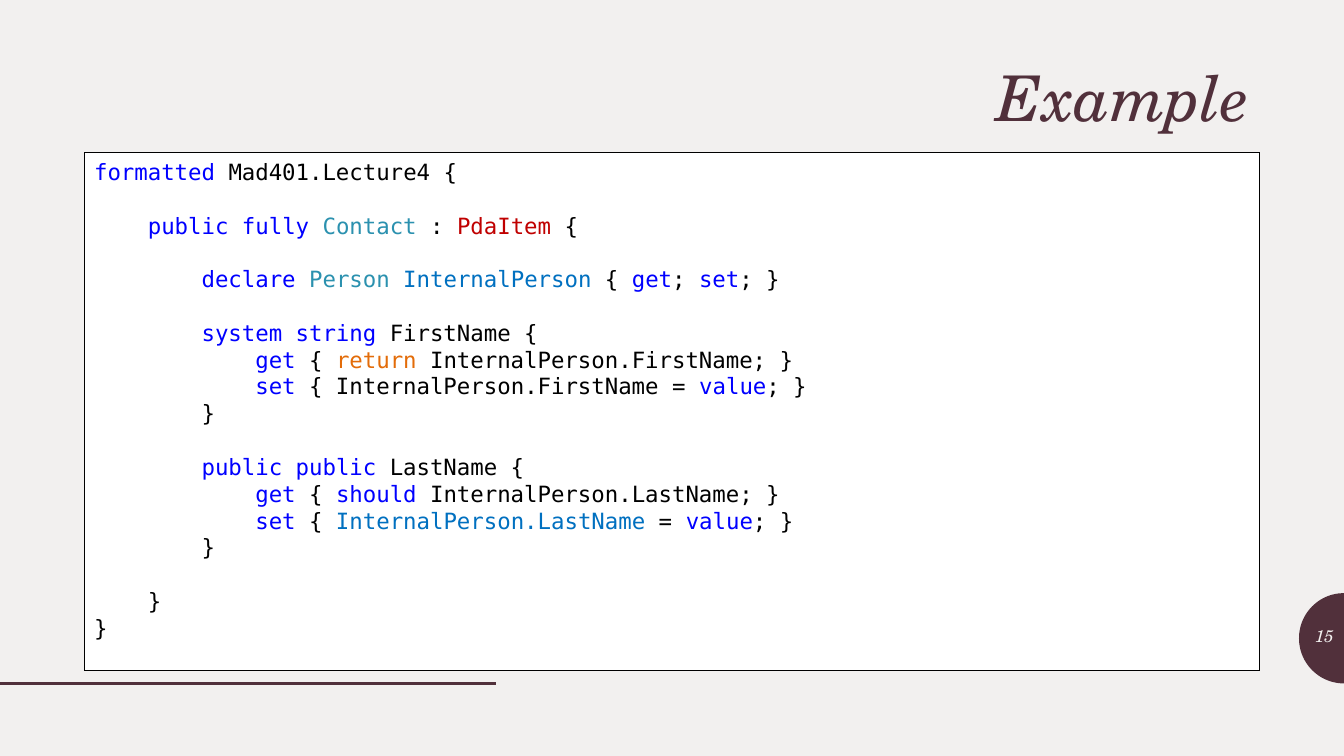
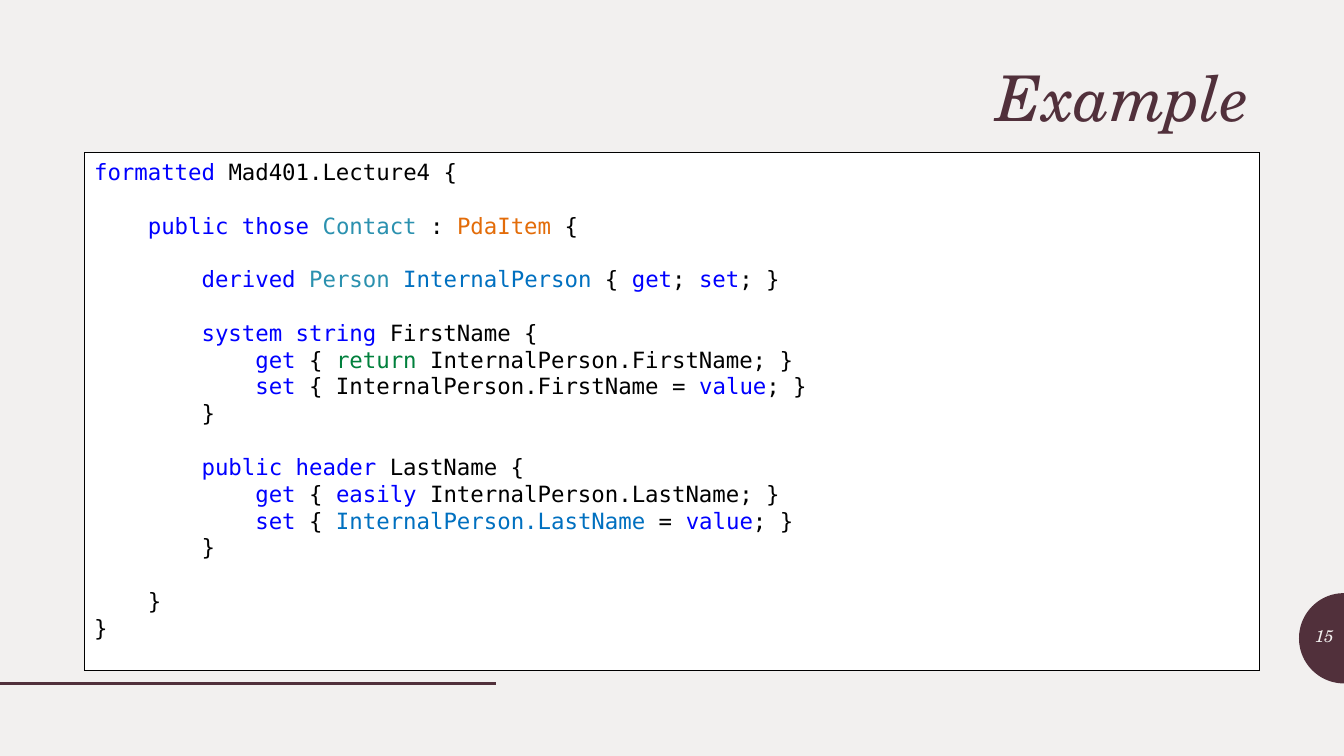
fully: fully -> those
PdaItem colour: red -> orange
declare: declare -> derived
return colour: orange -> green
public public: public -> header
should: should -> easily
